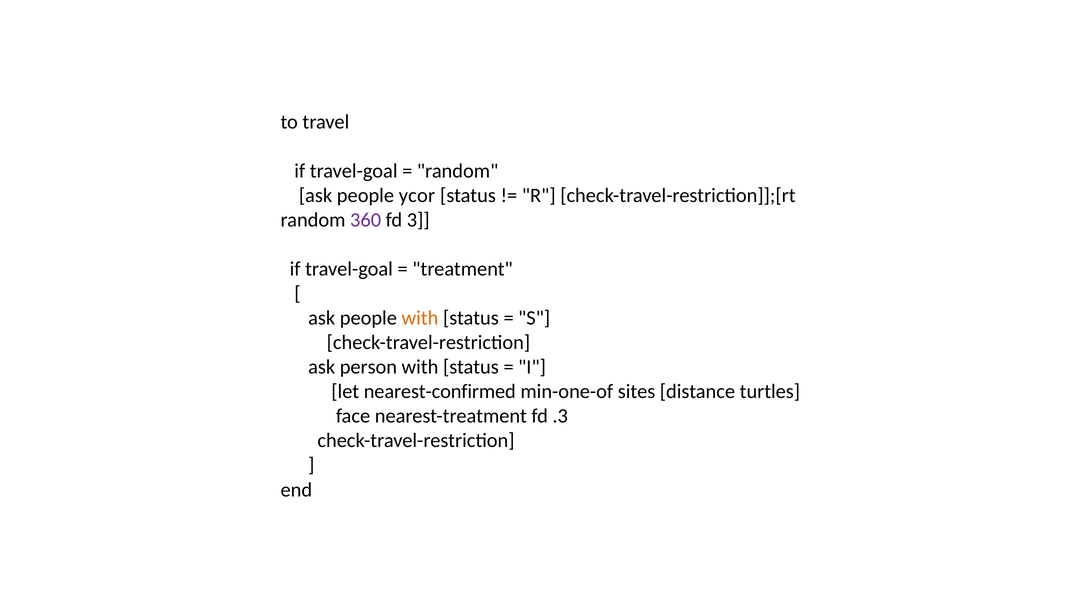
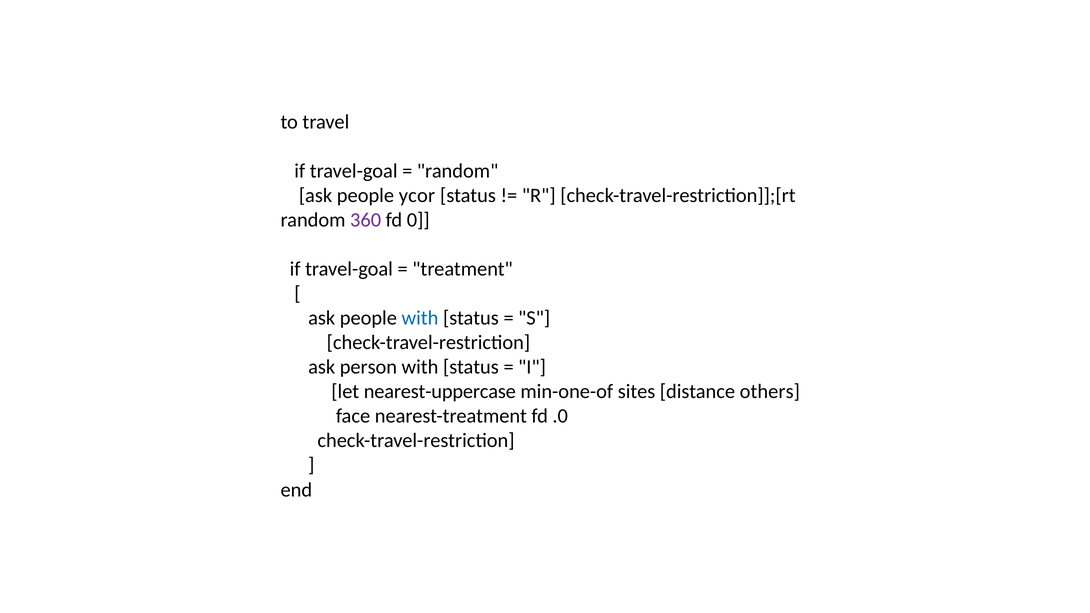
3: 3 -> 0
with at (420, 318) colour: orange -> blue
nearest-confirmed: nearest-confirmed -> nearest-uppercase
turtles: turtles -> others
.3: .3 -> .0
